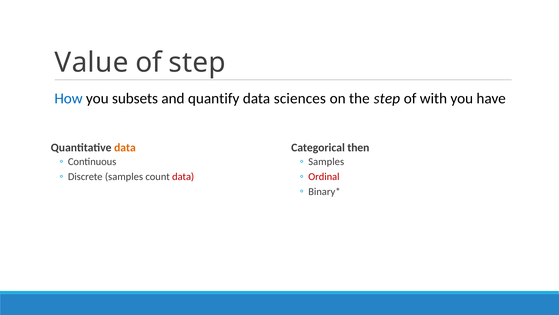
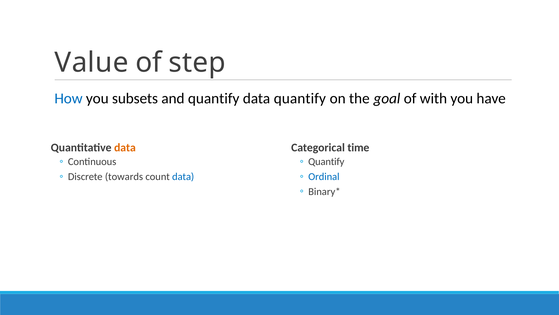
data sciences: sciences -> quantify
the step: step -> goal
then: then -> time
Samples at (326, 162): Samples -> Quantify
Discrete samples: samples -> towards
data at (183, 176) colour: red -> blue
Ordinal colour: red -> blue
